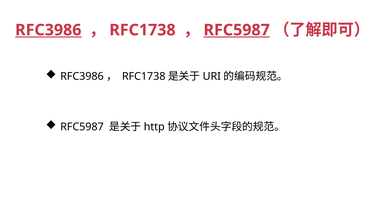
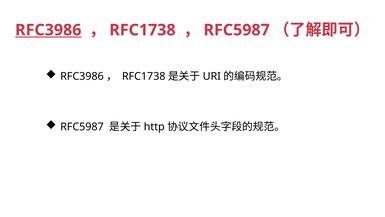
RFC5987 at (237, 30) underline: present -> none
